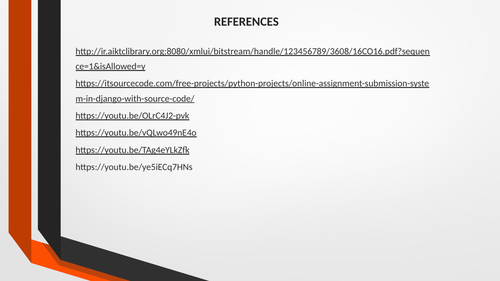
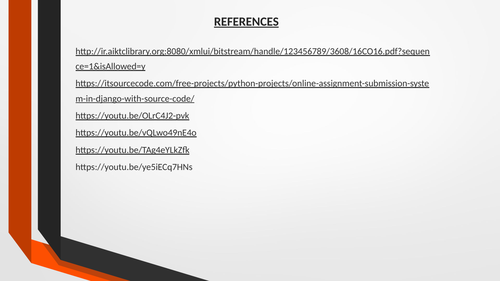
REFERENCES underline: none -> present
